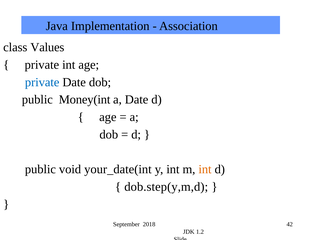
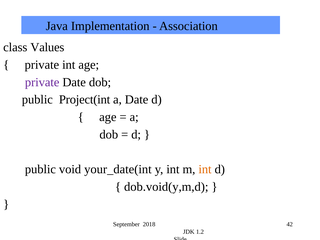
private at (42, 82) colour: blue -> purple
Money(int: Money(int -> Project(int
dob.step(y,m,d: dob.step(y,m,d -> dob.void(y,m,d
